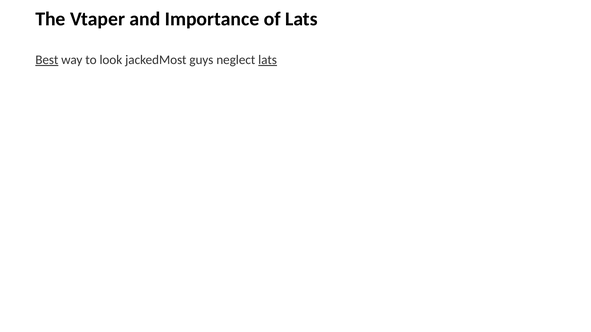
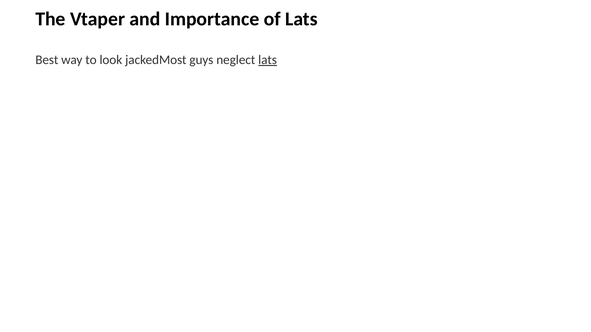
Best underline: present -> none
